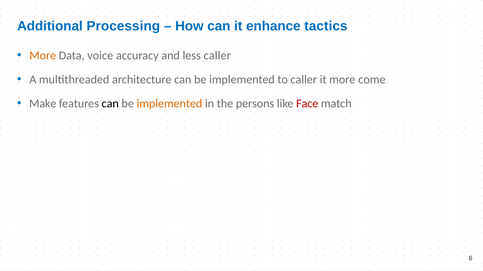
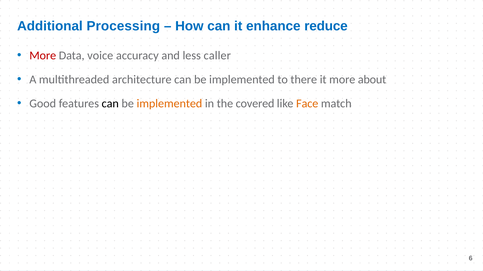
tactics: tactics -> reduce
More at (43, 56) colour: orange -> red
to caller: caller -> there
come: come -> about
Make: Make -> Good
persons: persons -> covered
Face colour: red -> orange
